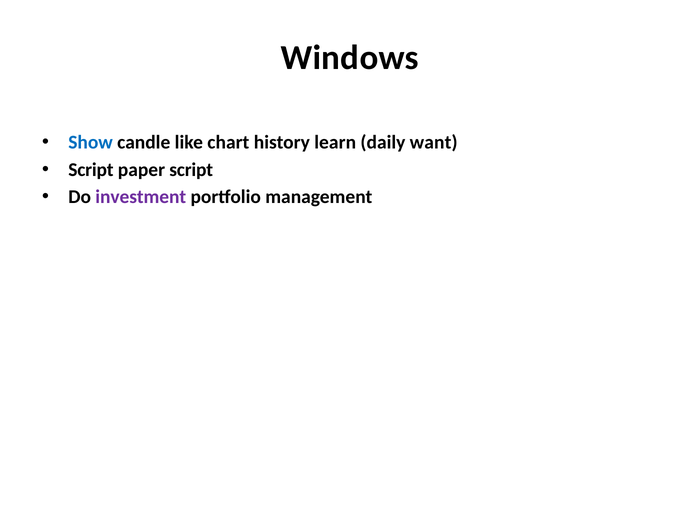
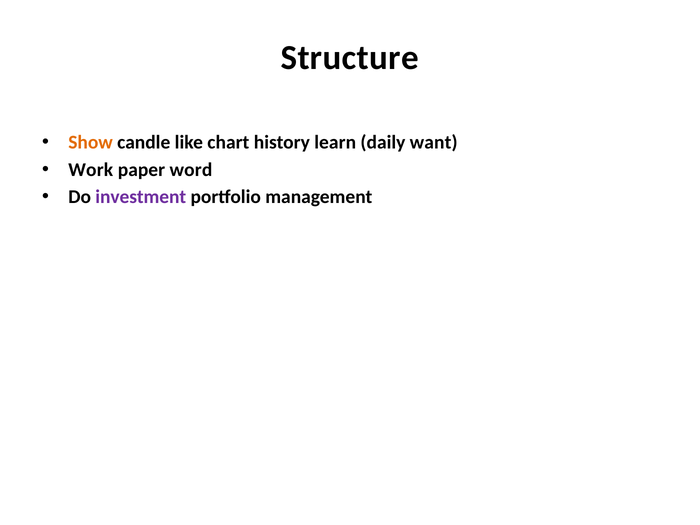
Windows: Windows -> Structure
Show colour: blue -> orange
Script at (91, 170): Script -> Work
paper script: script -> word
